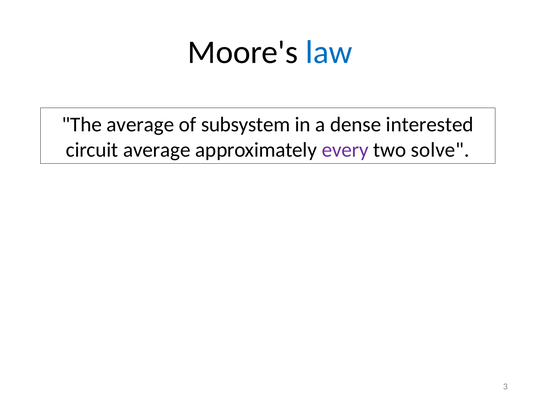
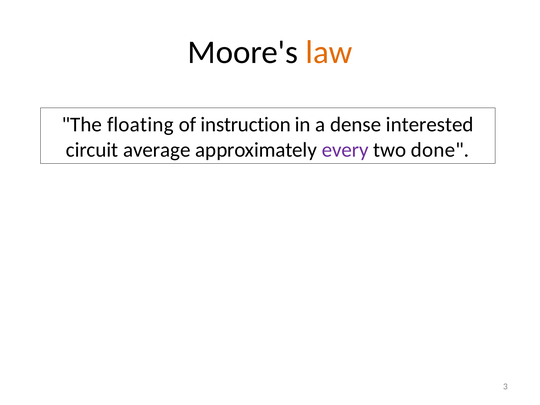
law colour: blue -> orange
The average: average -> floating
subsystem: subsystem -> instruction
solve: solve -> done
